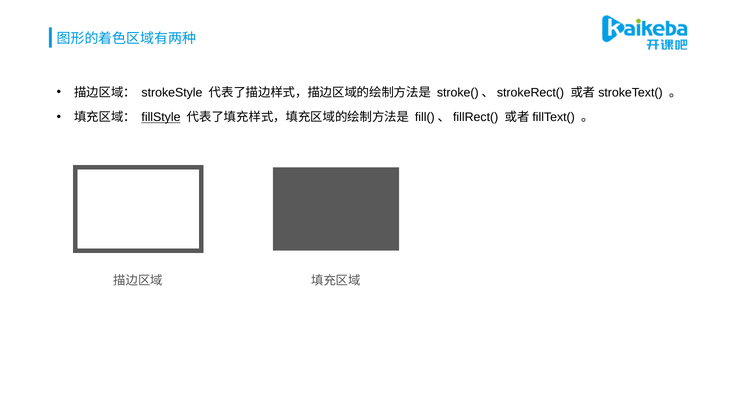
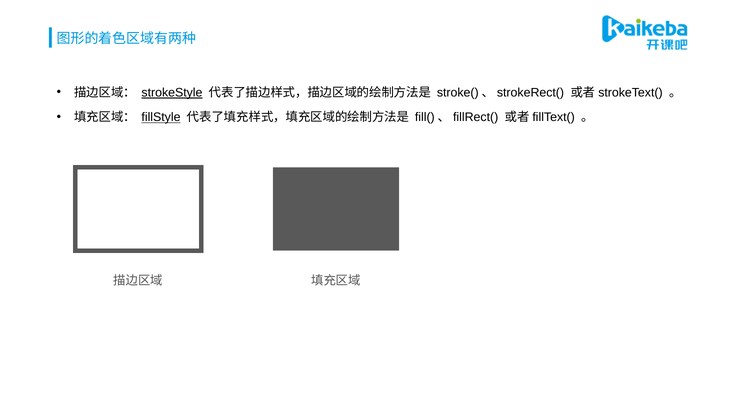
strokeStyle underline: none -> present
